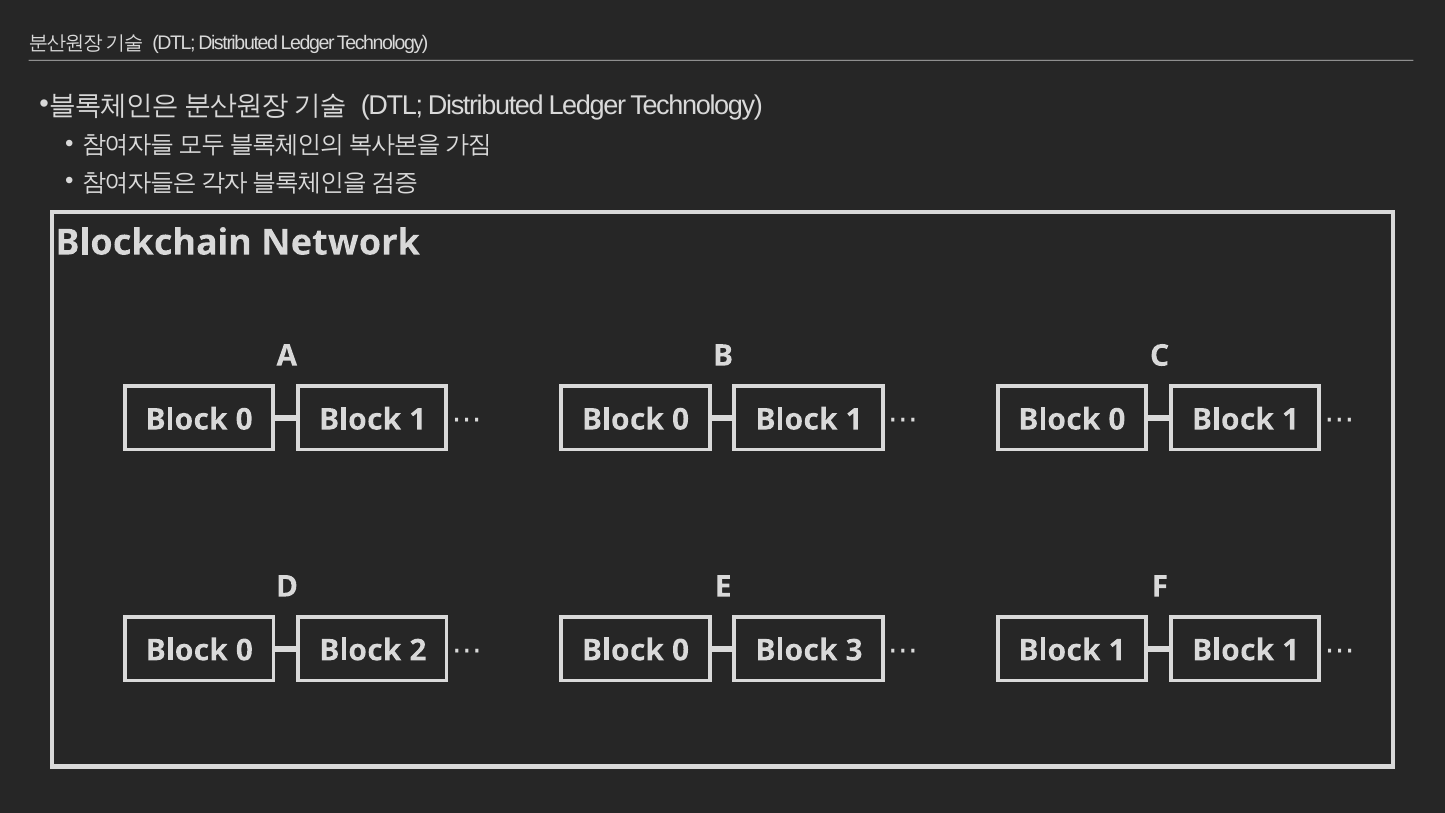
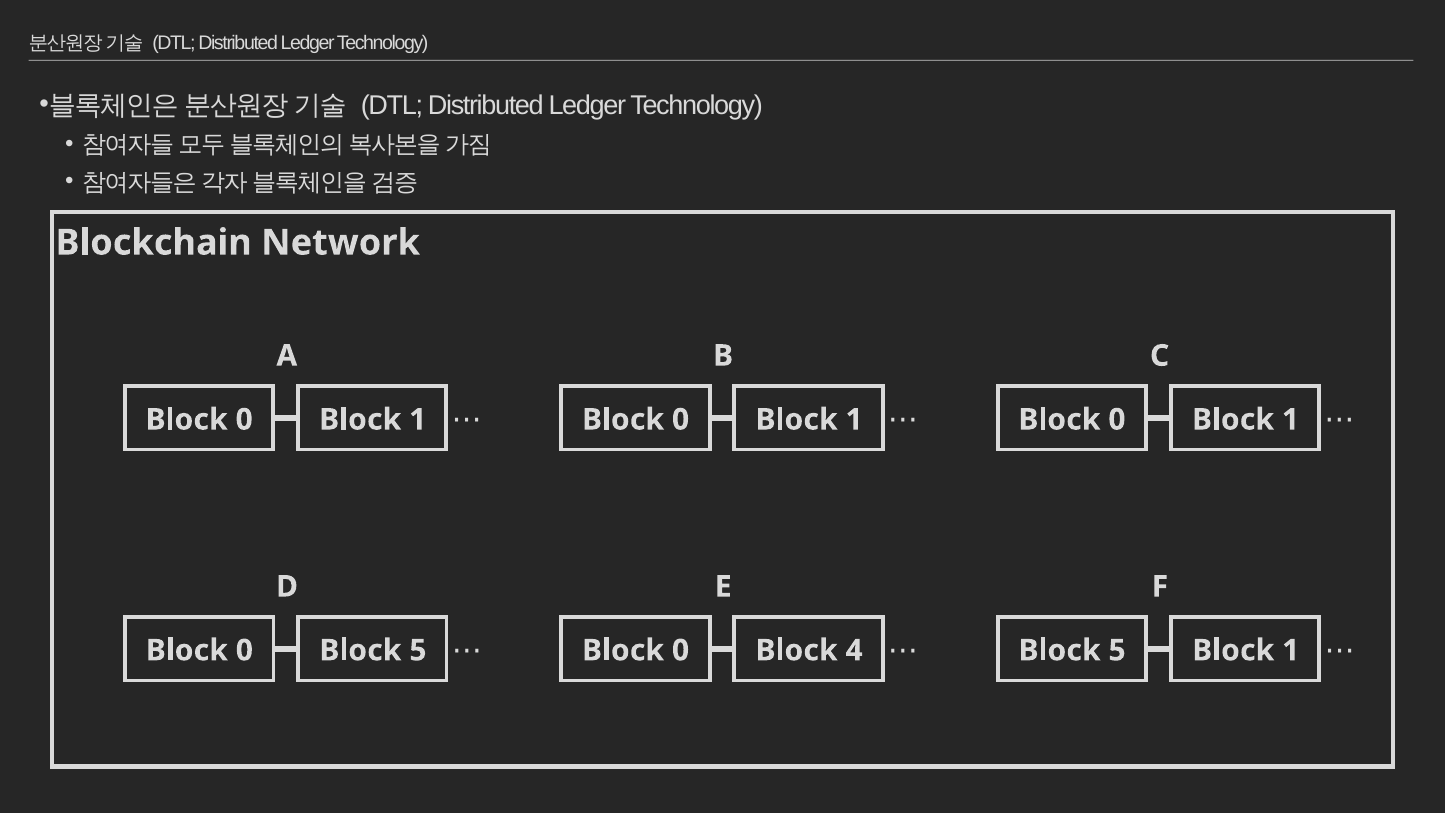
0 Block 2: 2 -> 5
3: 3 -> 4
1 at (1117, 650): 1 -> 5
